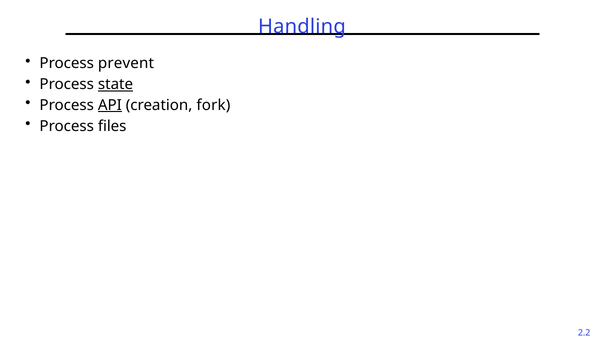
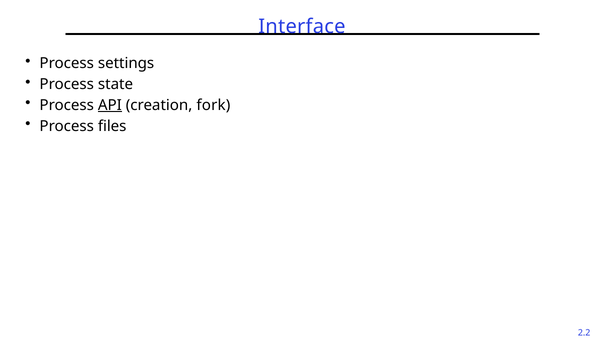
Handling: Handling -> Interface
prevent: prevent -> settings
state underline: present -> none
